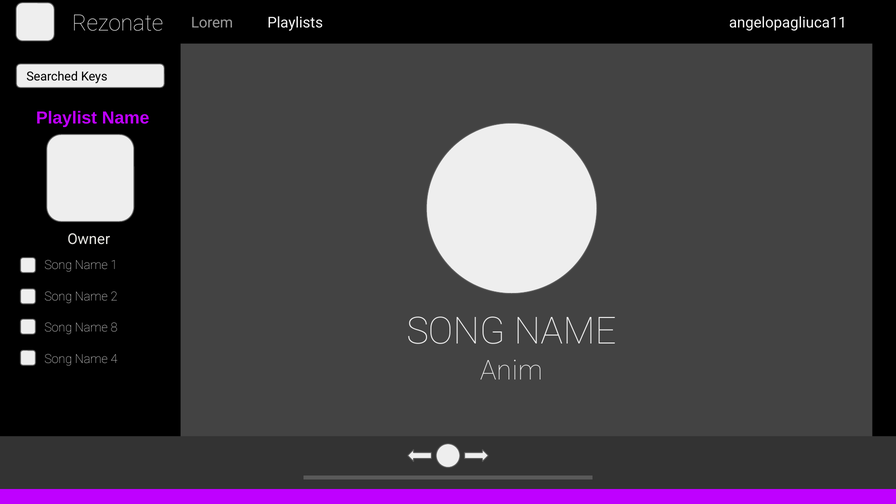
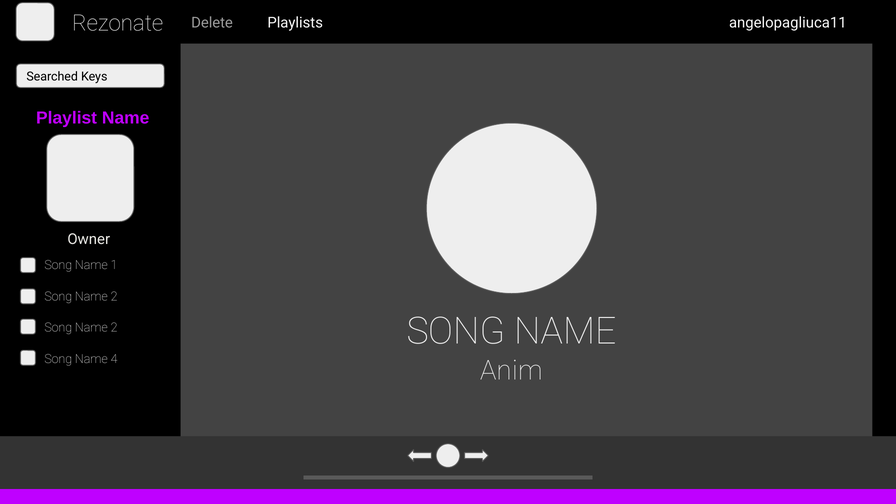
Lorem: Lorem -> Delete
8 at (114, 328): 8 -> 2
